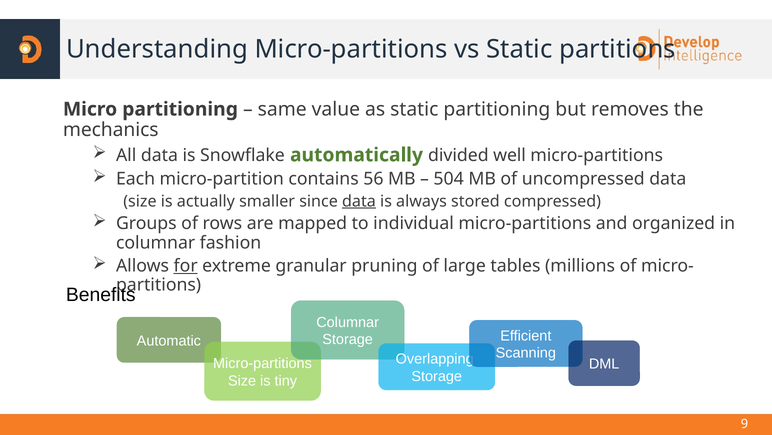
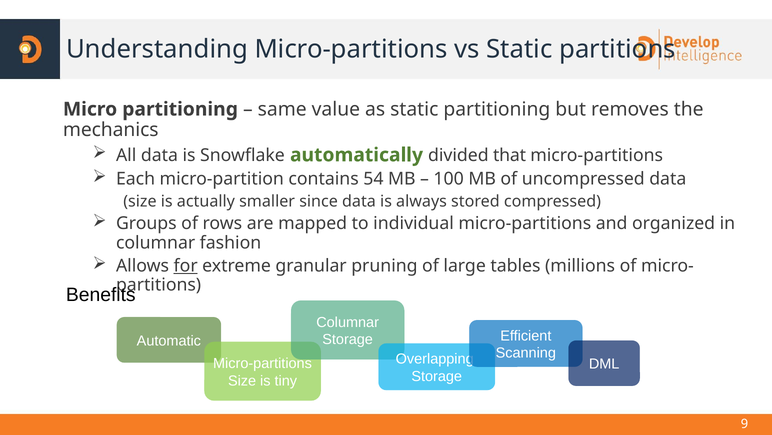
well: well -> that
56: 56 -> 54
504: 504 -> 100
data at (359, 201) underline: present -> none
